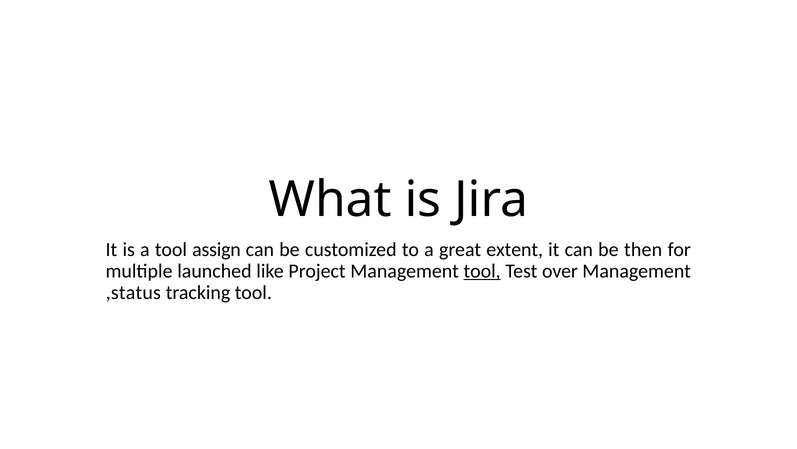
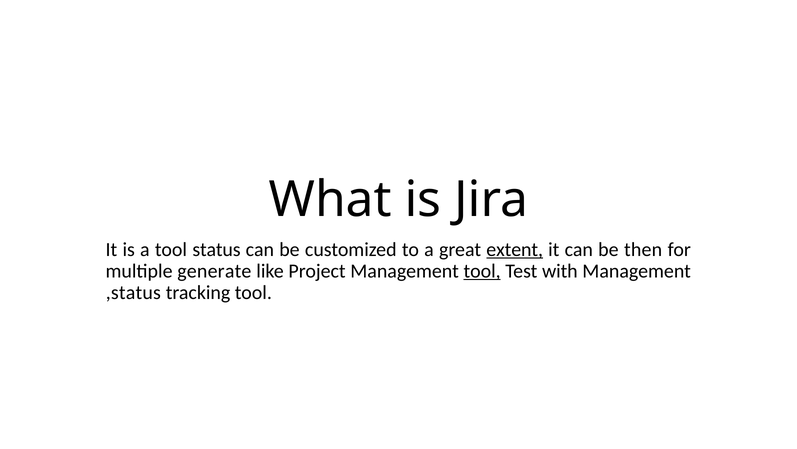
assign: assign -> status
extent underline: none -> present
launched: launched -> generate
over: over -> with
